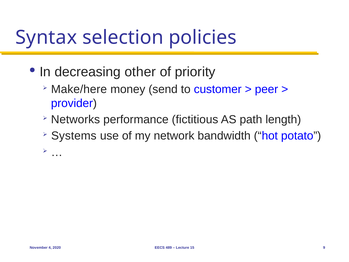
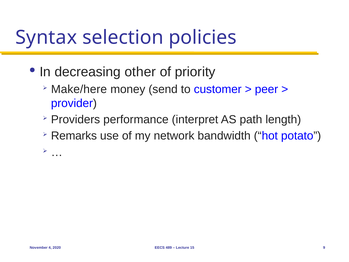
Networks: Networks -> Providers
fictitious: fictitious -> interpret
Systems: Systems -> Remarks
